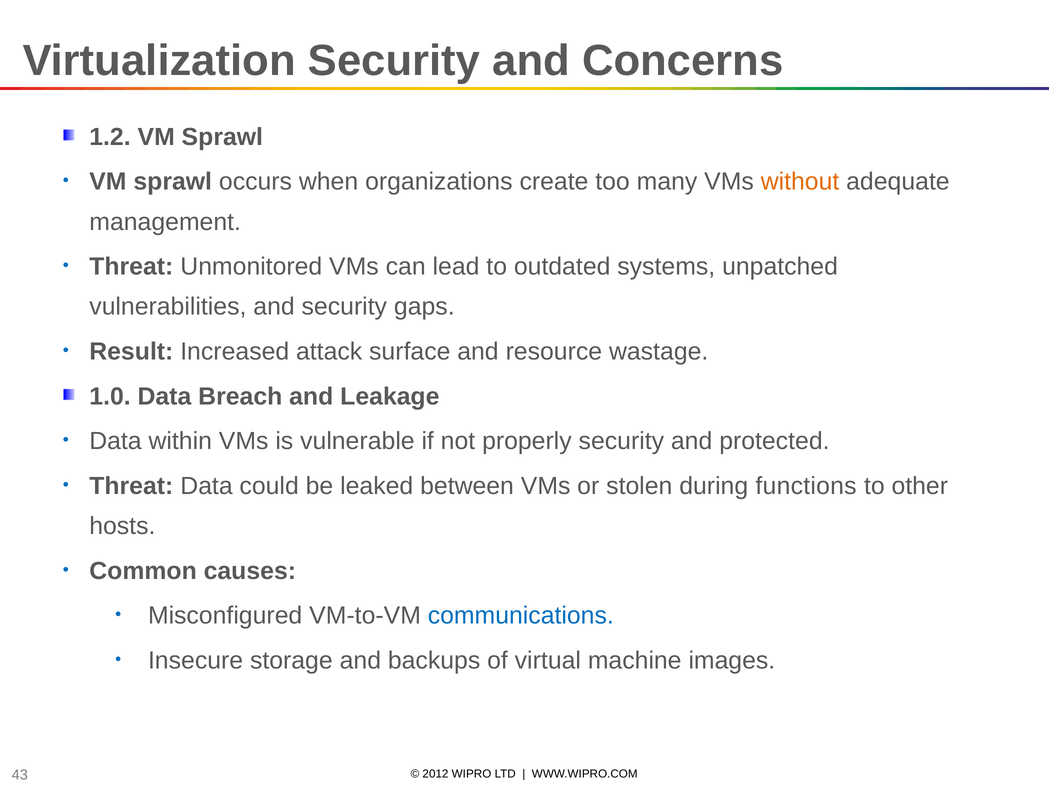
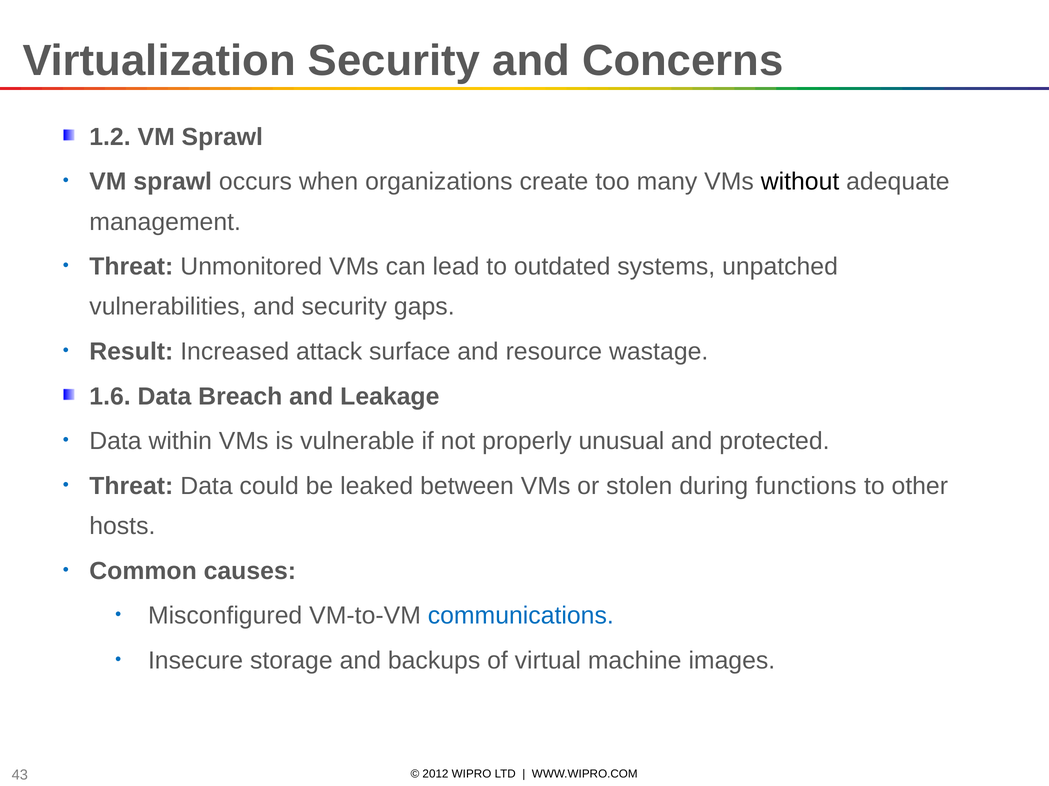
without colour: orange -> black
1.0: 1.0 -> 1.6
properly security: security -> unusual
